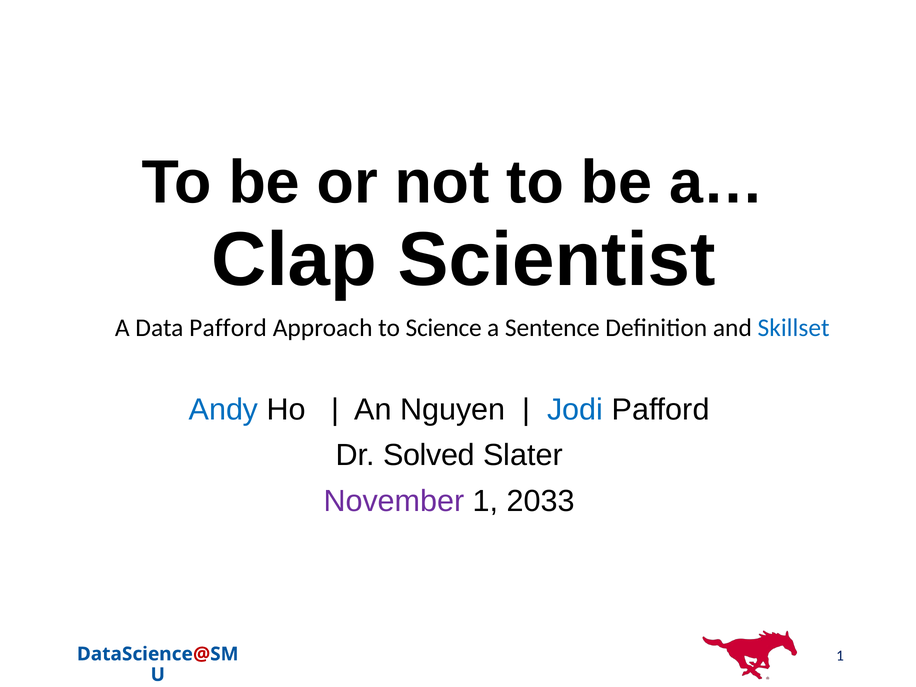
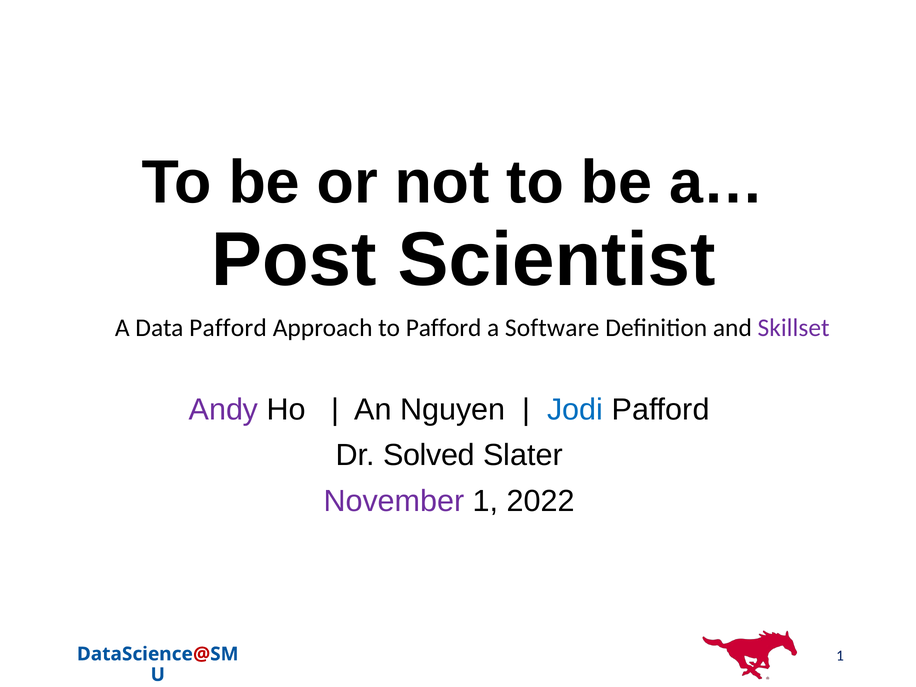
Clap: Clap -> Post
to Science: Science -> Pafford
Sentence: Sentence -> Software
Skillset colour: blue -> purple
Andy colour: blue -> purple
2033: 2033 -> 2022
